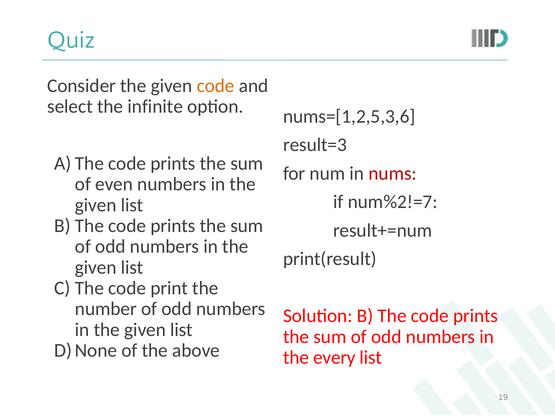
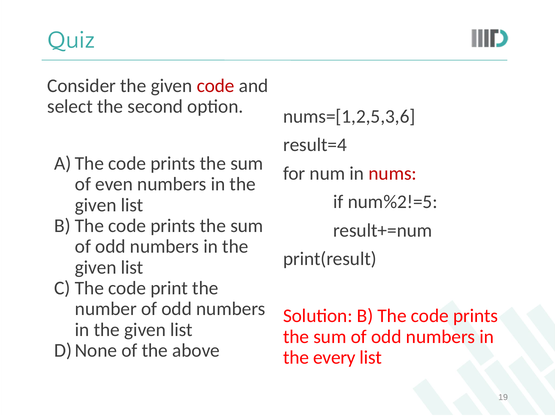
code at (216, 86) colour: orange -> red
infinite: infinite -> second
result=3: result=3 -> result=4
num%2!=7: num%2!=7 -> num%2!=5
